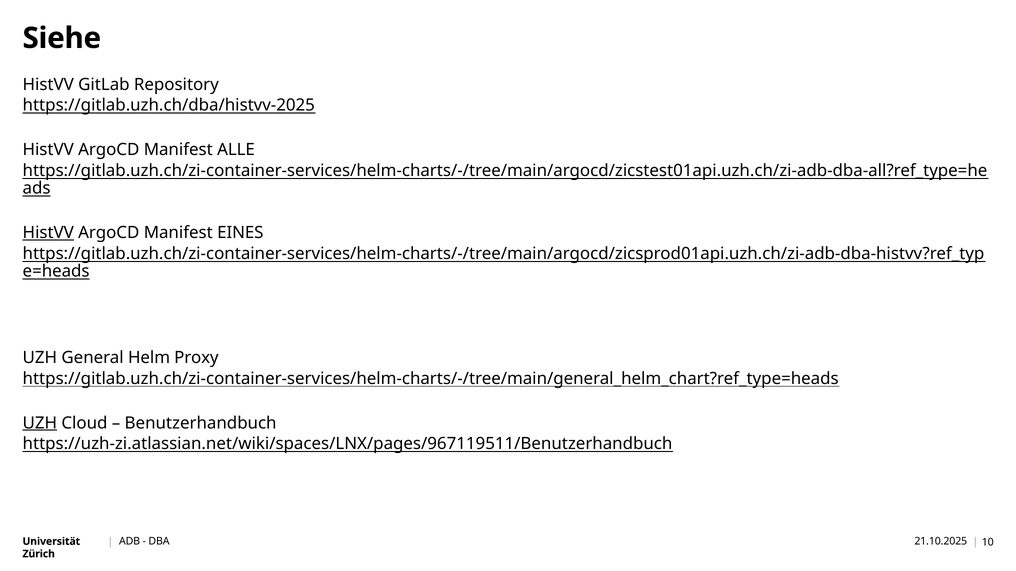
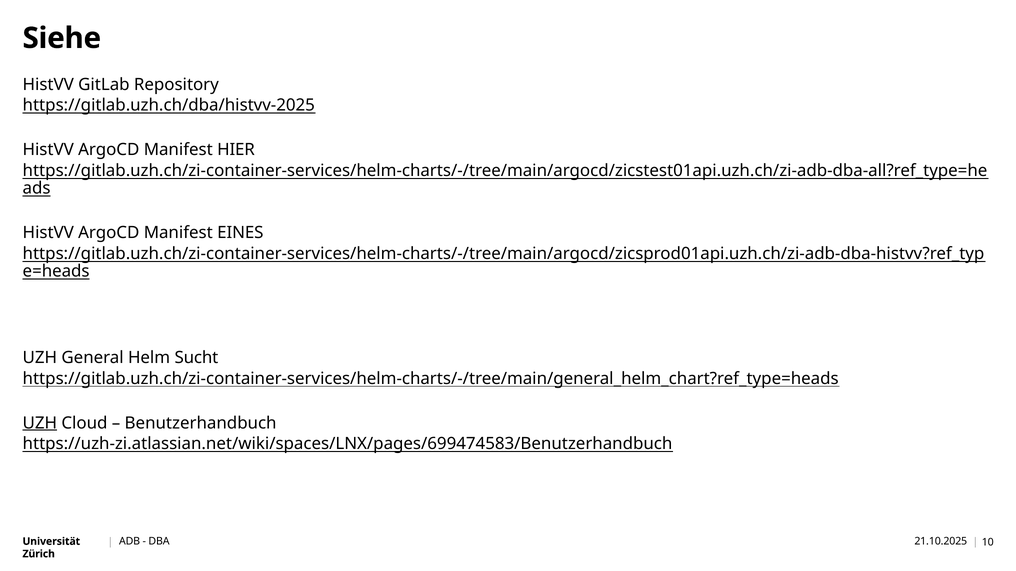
ALLE: ALLE -> HIER
HistVV at (48, 233) underline: present -> none
Proxy: Proxy -> Sucht
https://uzh-zi.atlassian.net/wiki/spaces/LNX/pages/967119511/Benutzerhandbuch: https://uzh-zi.atlassian.net/wiki/spaces/LNX/pages/967119511/Benutzerhandbuch -> https://uzh-zi.atlassian.net/wiki/spaces/LNX/pages/699474583/Benutzerhandbuch
